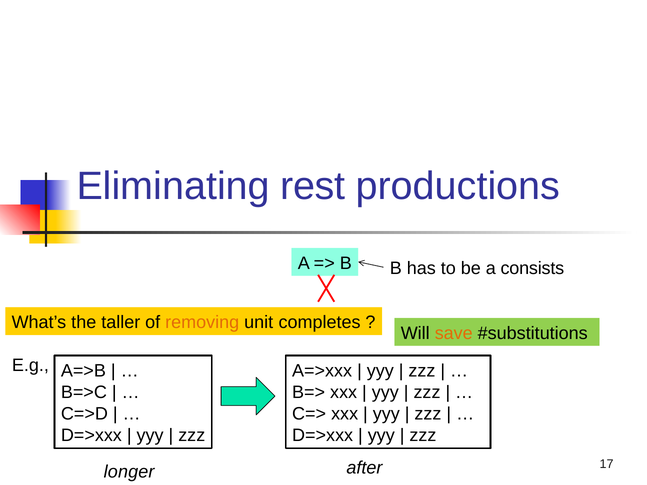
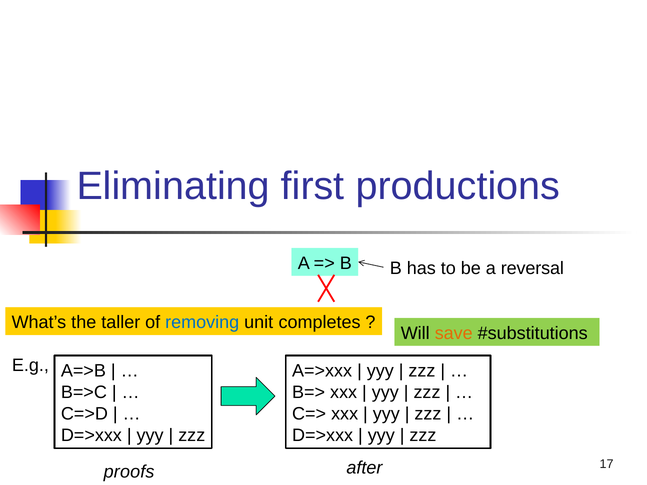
rest: rest -> first
consists: consists -> reversal
removing colour: orange -> blue
longer: longer -> proofs
